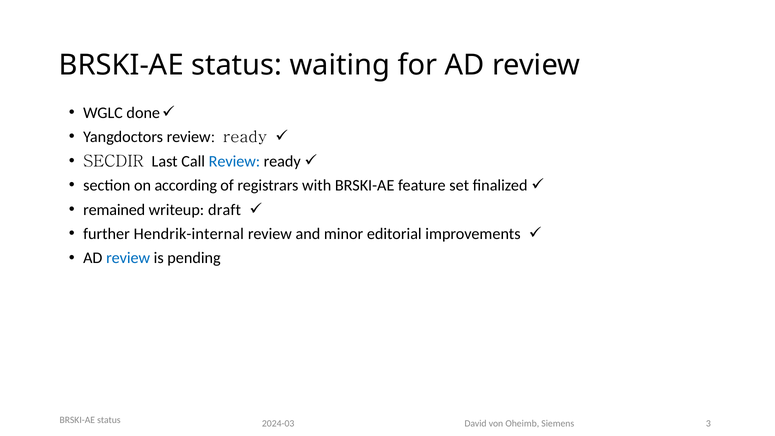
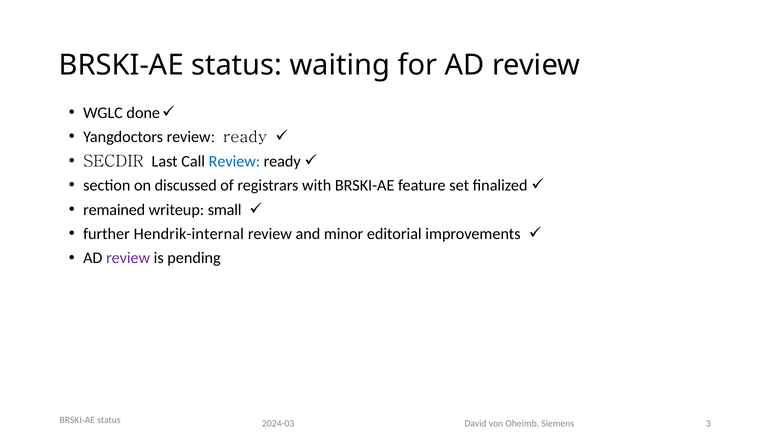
according: according -> discussed
draft: draft -> small
review at (128, 258) colour: blue -> purple
